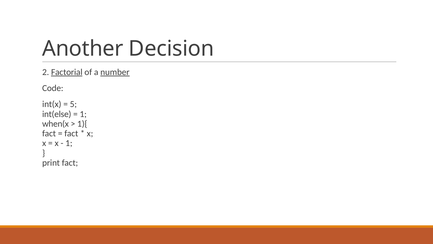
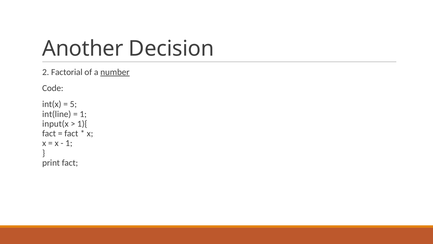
Factorial underline: present -> none
int(else: int(else -> int(line
when(x: when(x -> input(x
